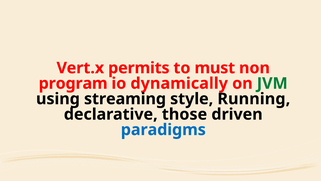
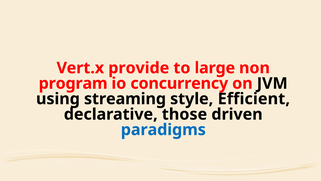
permits: permits -> provide
must: must -> large
dynamically: dynamically -> concurrency
JVM colour: green -> black
Running: Running -> Efficient
